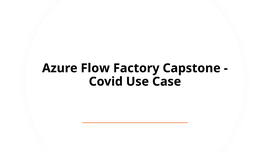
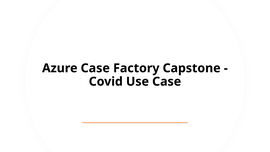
Azure Flow: Flow -> Case
